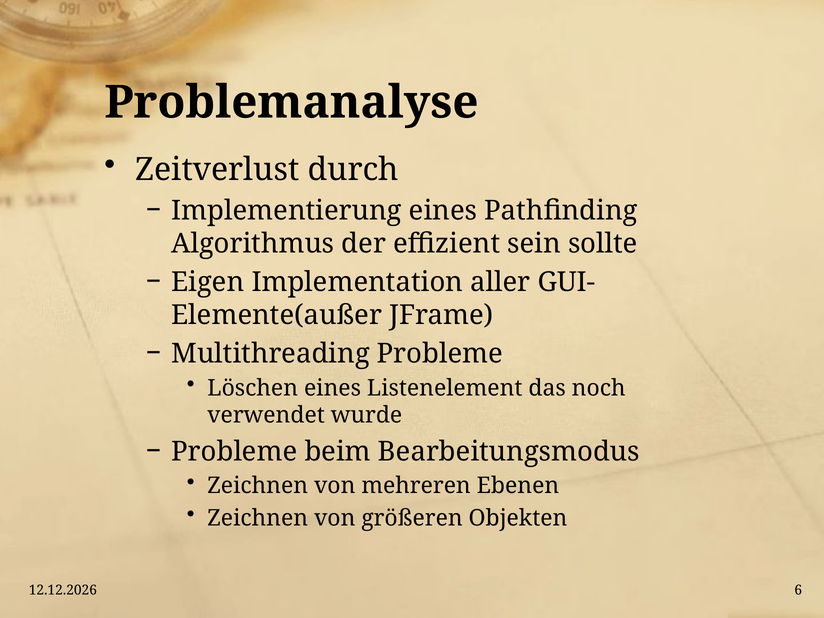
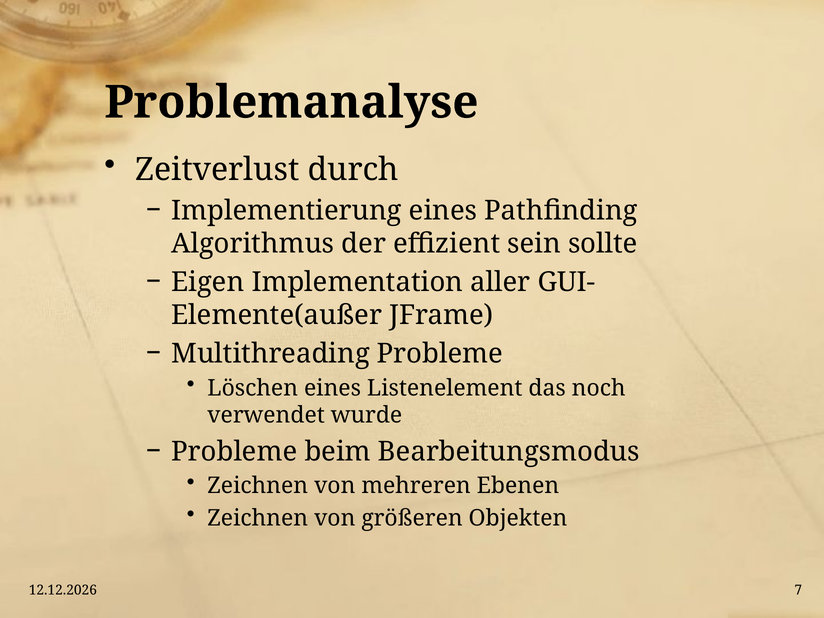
6: 6 -> 7
